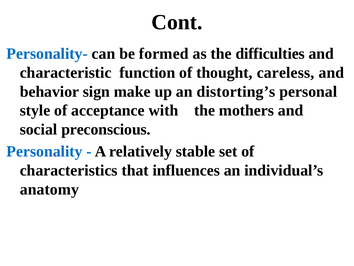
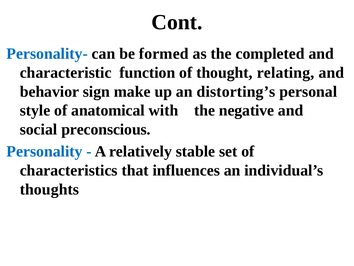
difficulties: difficulties -> completed
careless: careless -> relating
acceptance: acceptance -> anatomical
mothers: mothers -> negative
anatomy: anatomy -> thoughts
